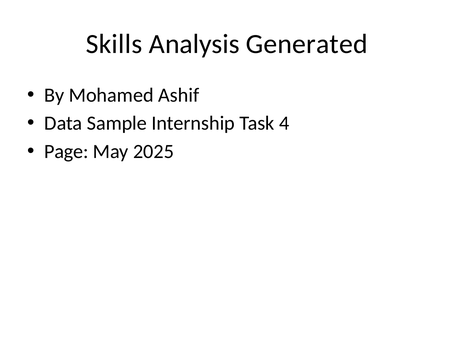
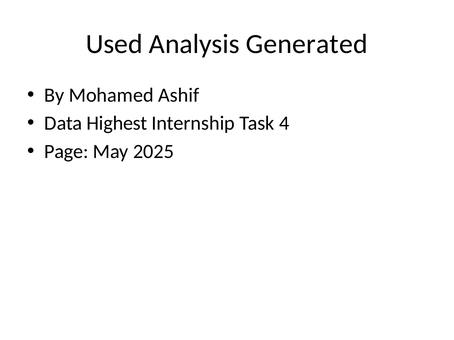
Skills: Skills -> Used
Sample: Sample -> Highest
